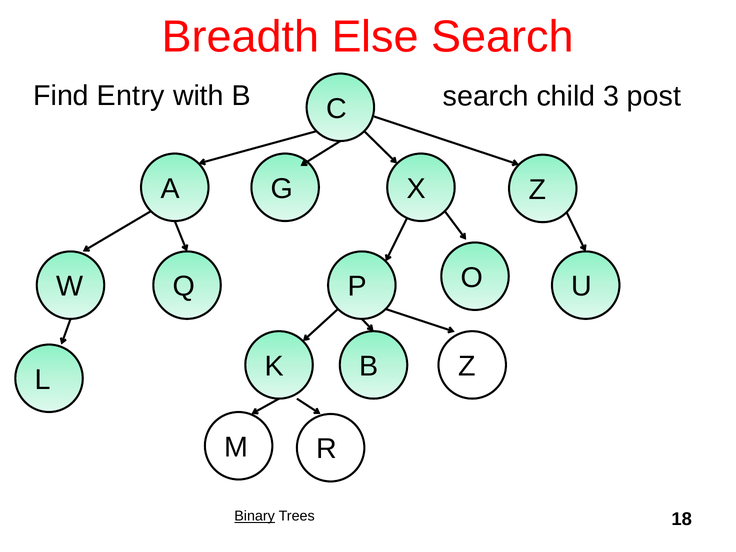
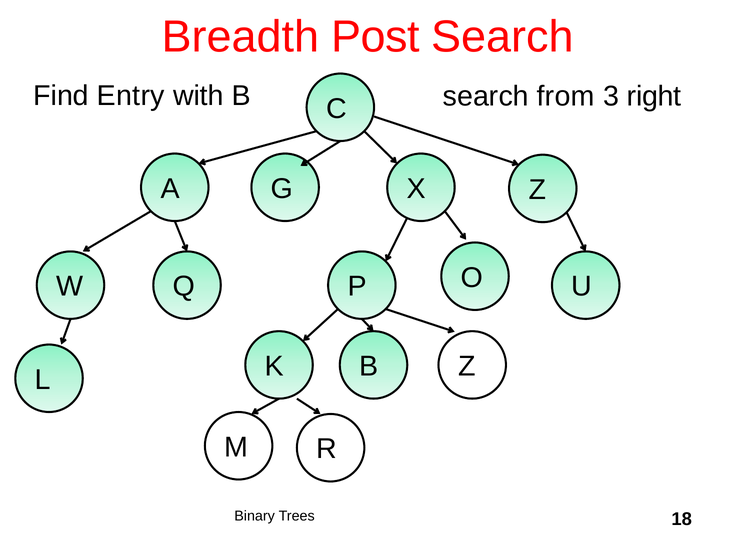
Else: Else -> Post
child: child -> from
post: post -> right
Binary underline: present -> none
